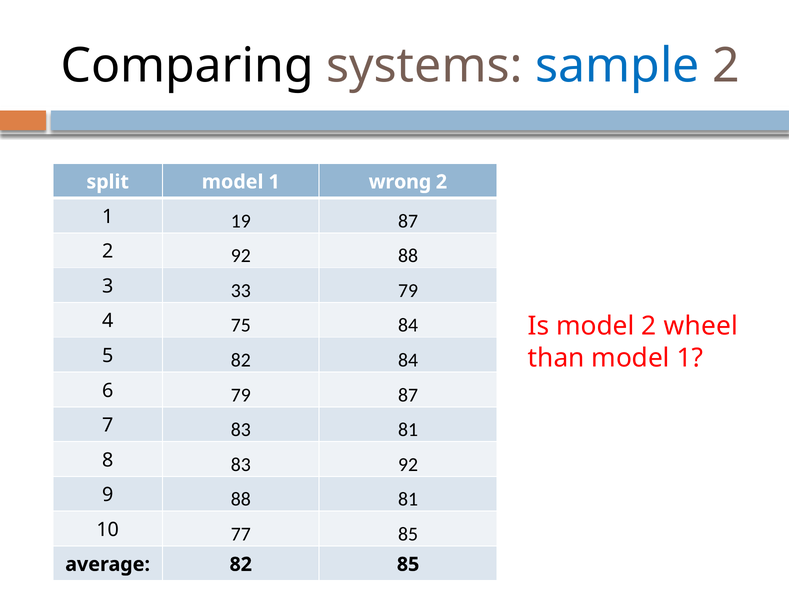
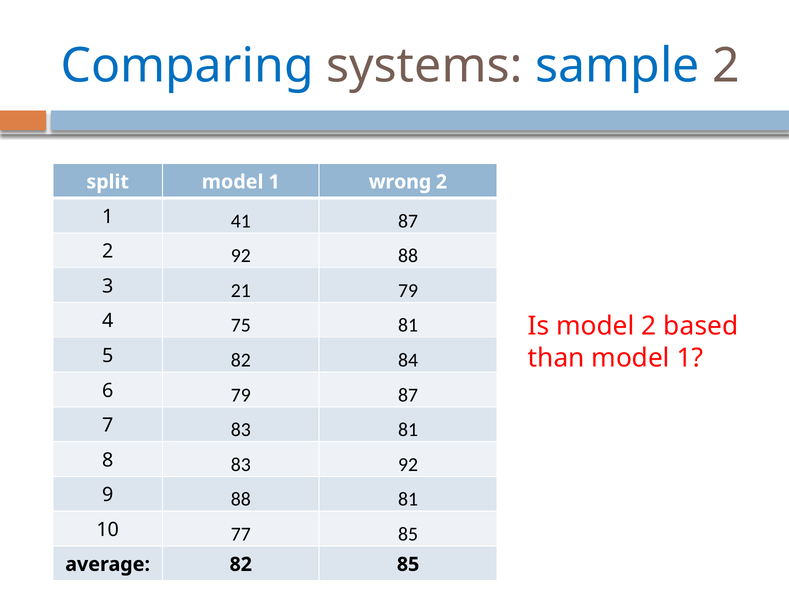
Comparing colour: black -> blue
19: 19 -> 41
33: 33 -> 21
75 84: 84 -> 81
wheel: wheel -> based
